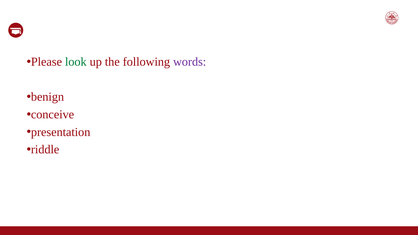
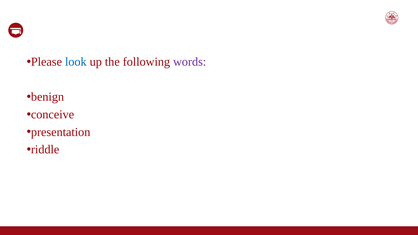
look colour: green -> blue
